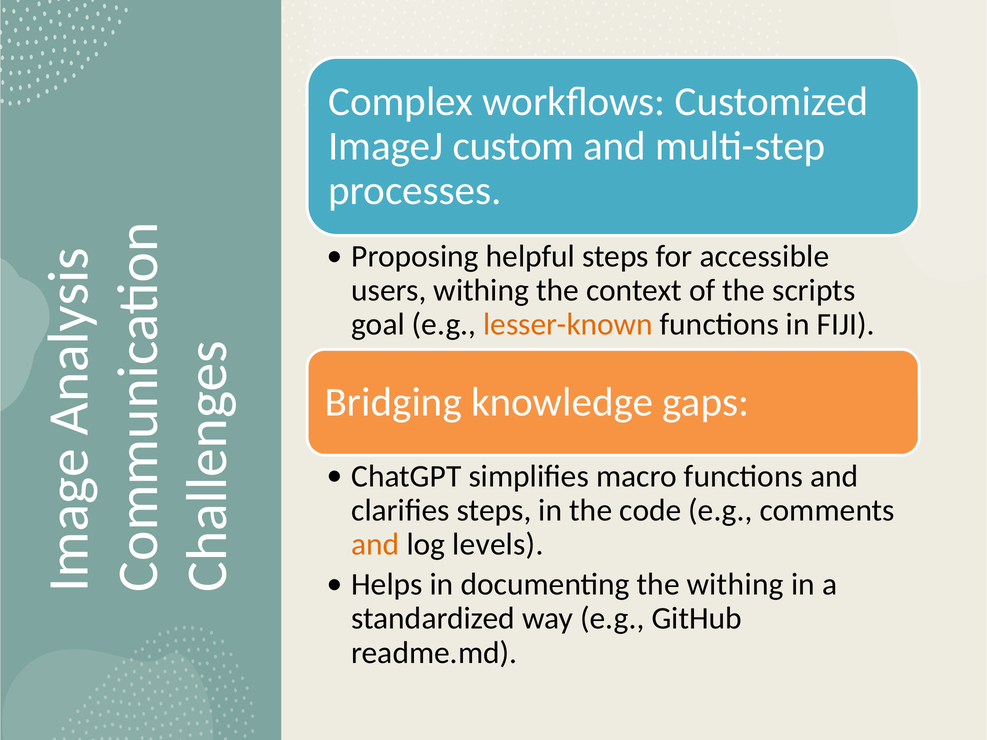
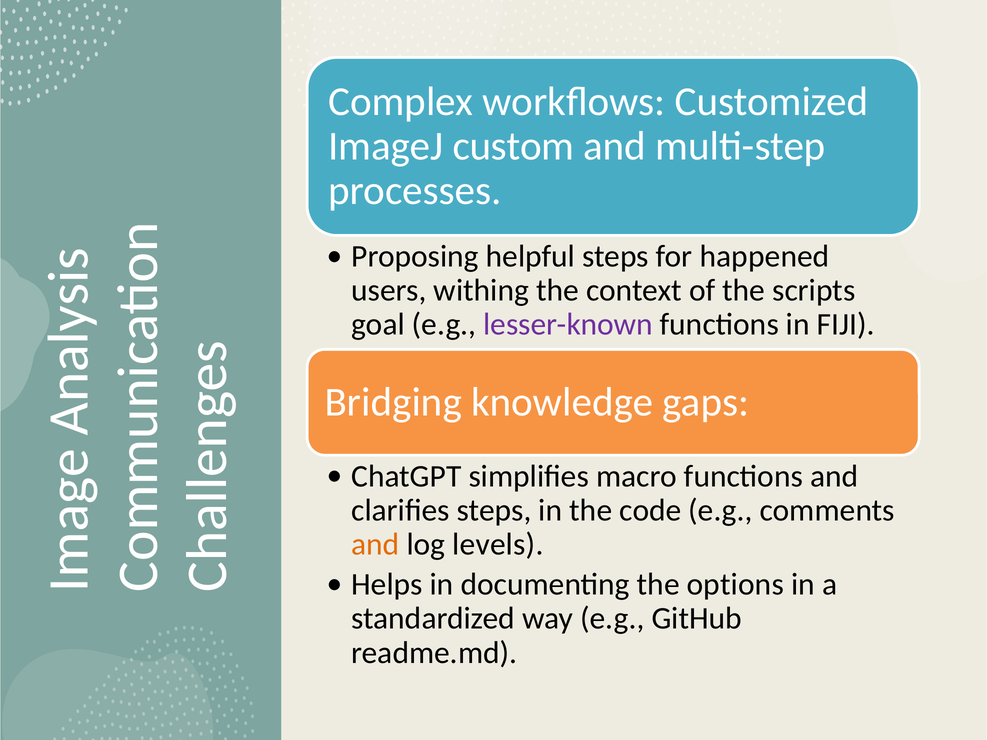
accessible: accessible -> happened
lesser-known colour: orange -> purple
the withing: withing -> options
